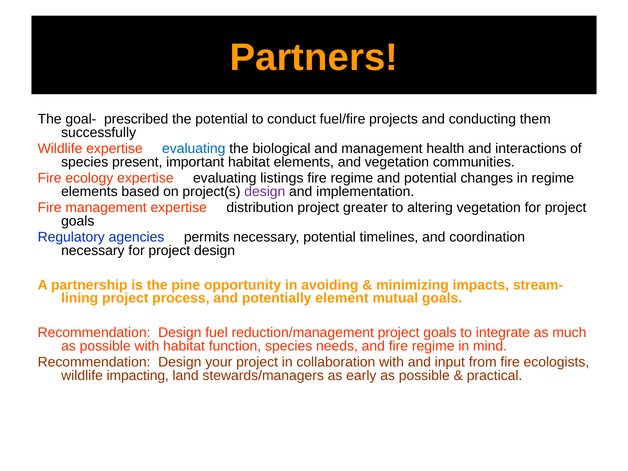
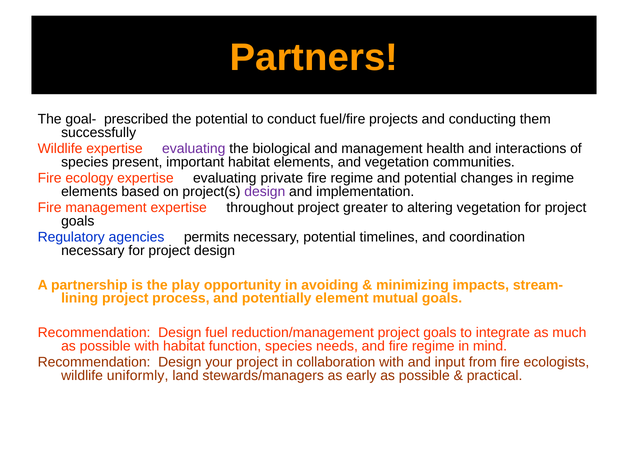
evaluating at (194, 149) colour: blue -> purple
listings: listings -> private
distribution: distribution -> throughout
pine: pine -> play
impacting: impacting -> uniformly
